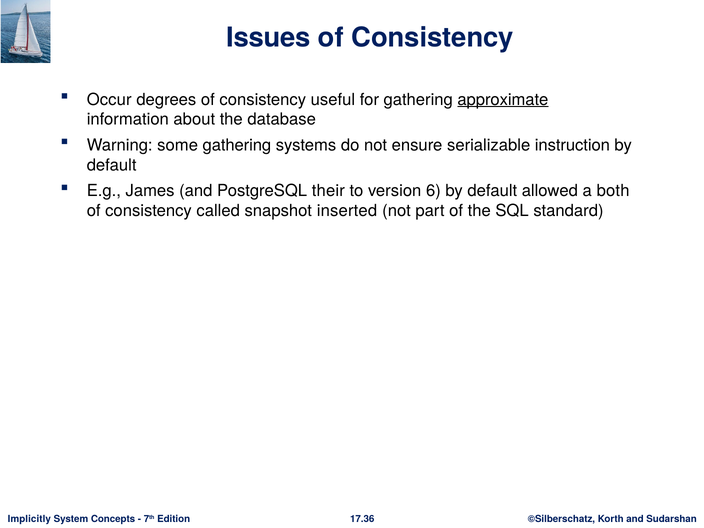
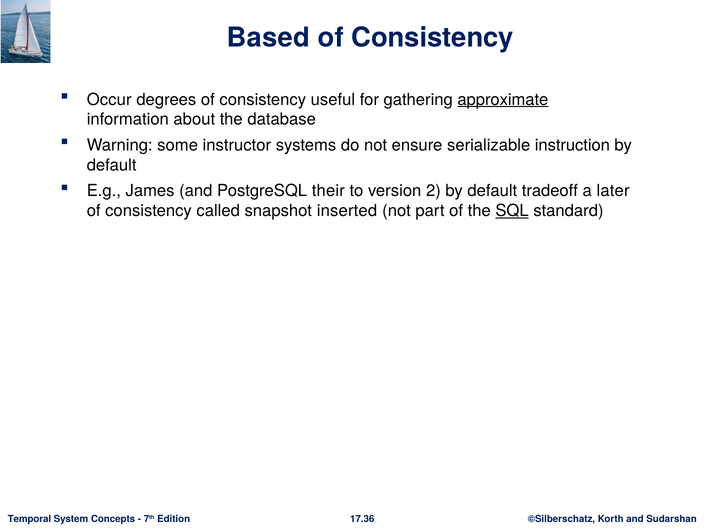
Issues: Issues -> Based
some gathering: gathering -> instructor
6: 6 -> 2
allowed: allowed -> tradeoff
both: both -> later
SQL underline: none -> present
Implicitly: Implicitly -> Temporal
